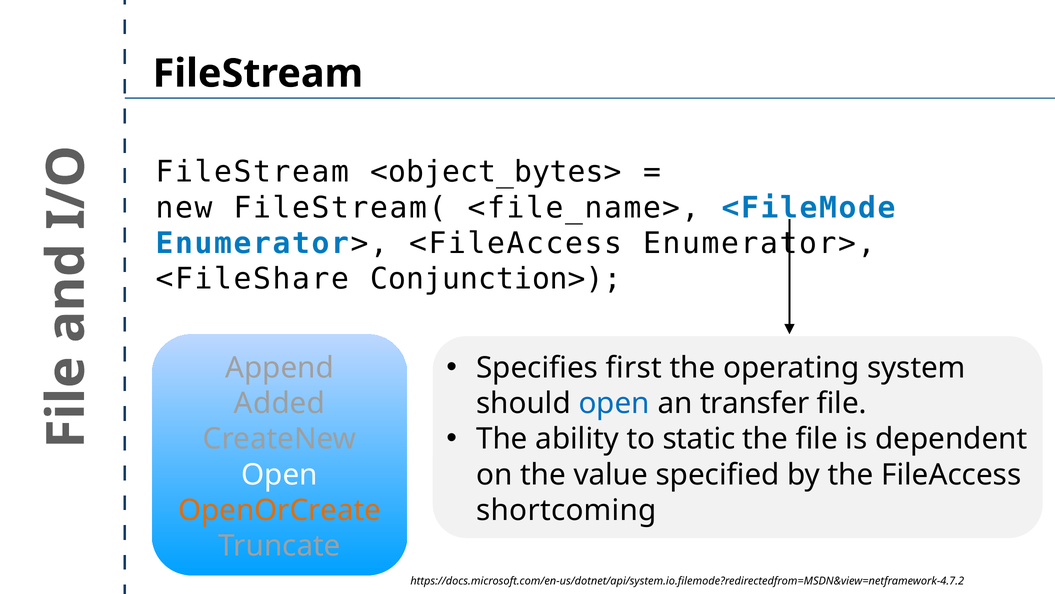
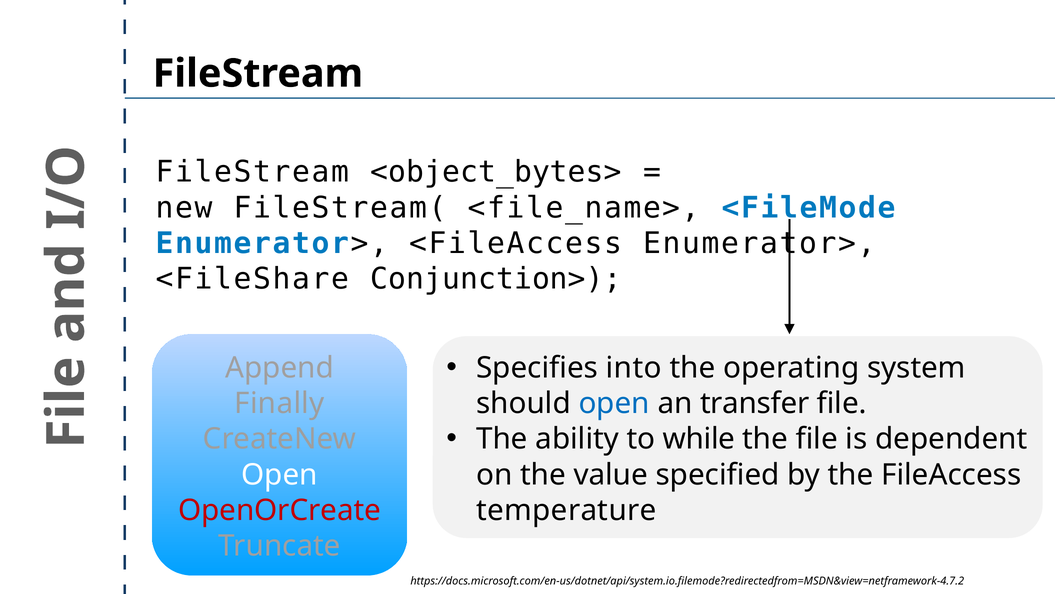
first: first -> into
Added: Added -> Finally
static: static -> while
OpenOrCreate colour: orange -> red
shortcoming: shortcoming -> temperature
